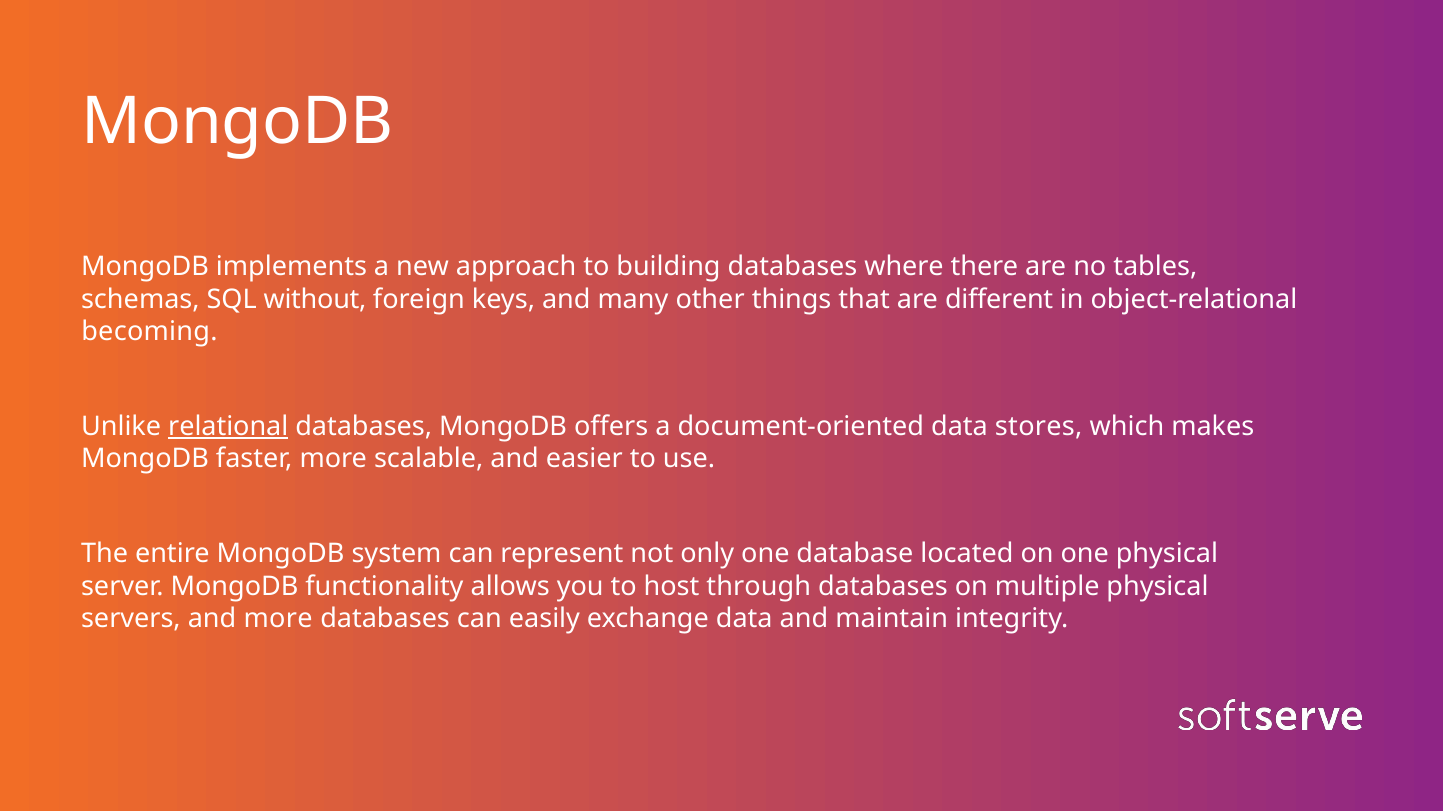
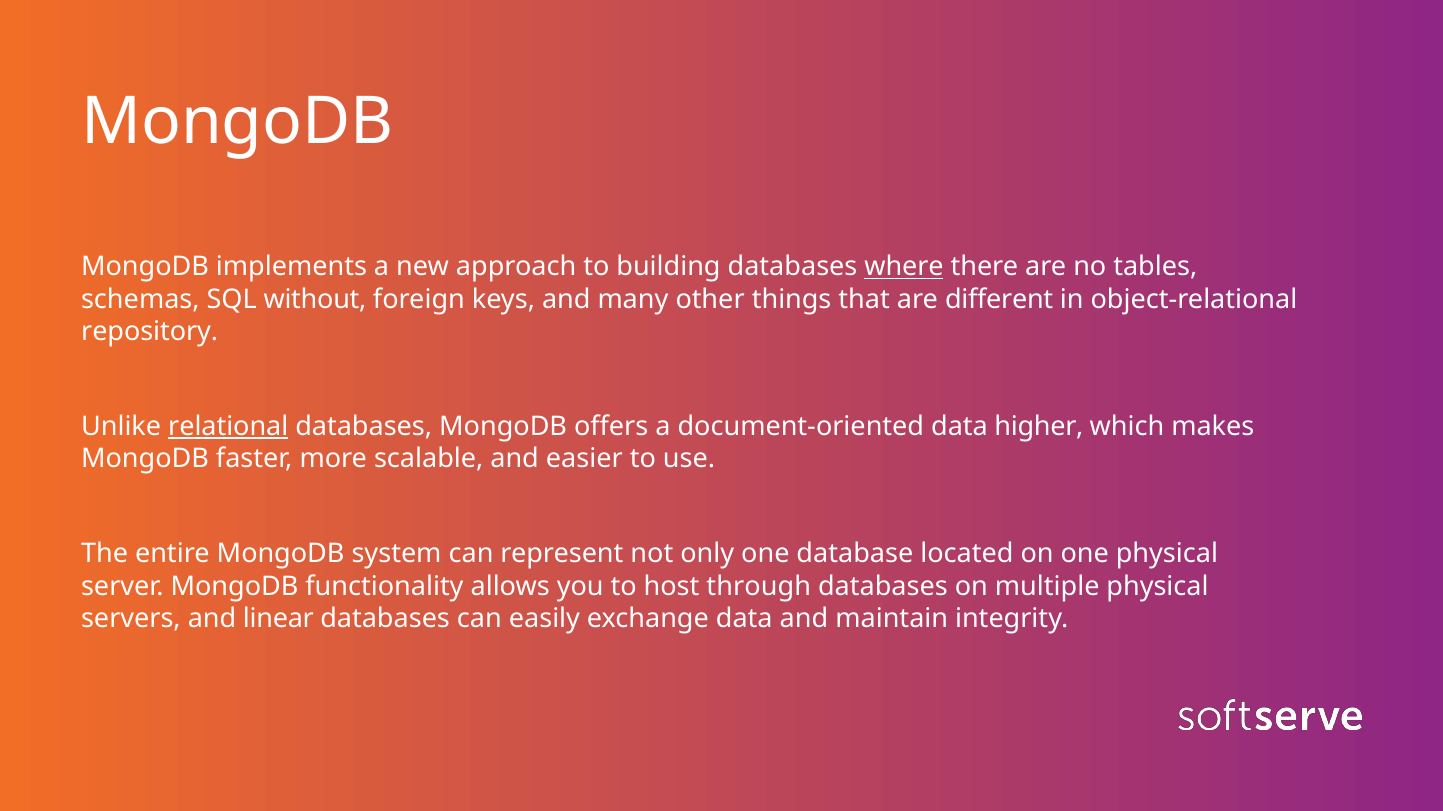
where underline: none -> present
becoming: becoming -> repository
stores: stores -> higher
and more: more -> linear
